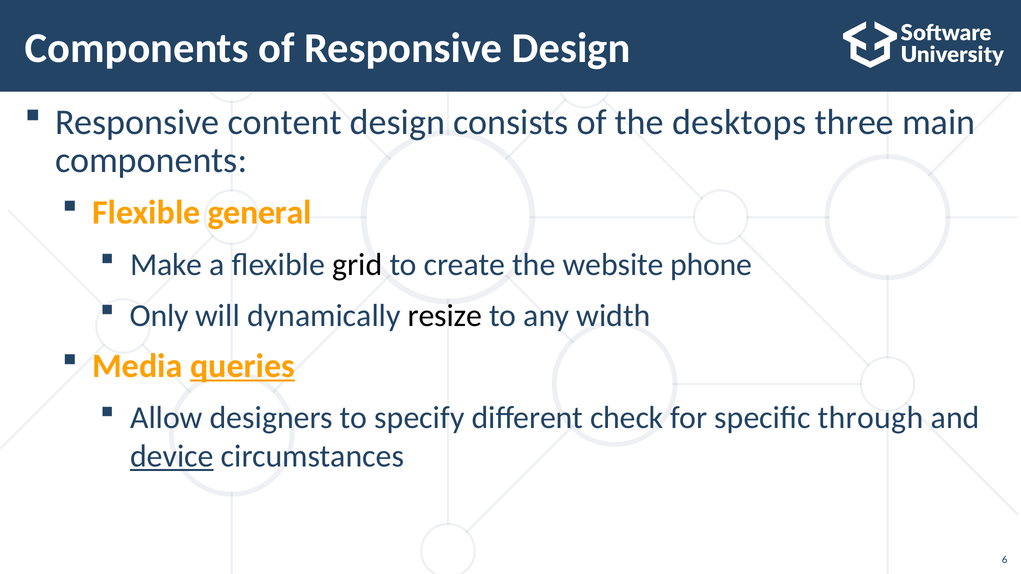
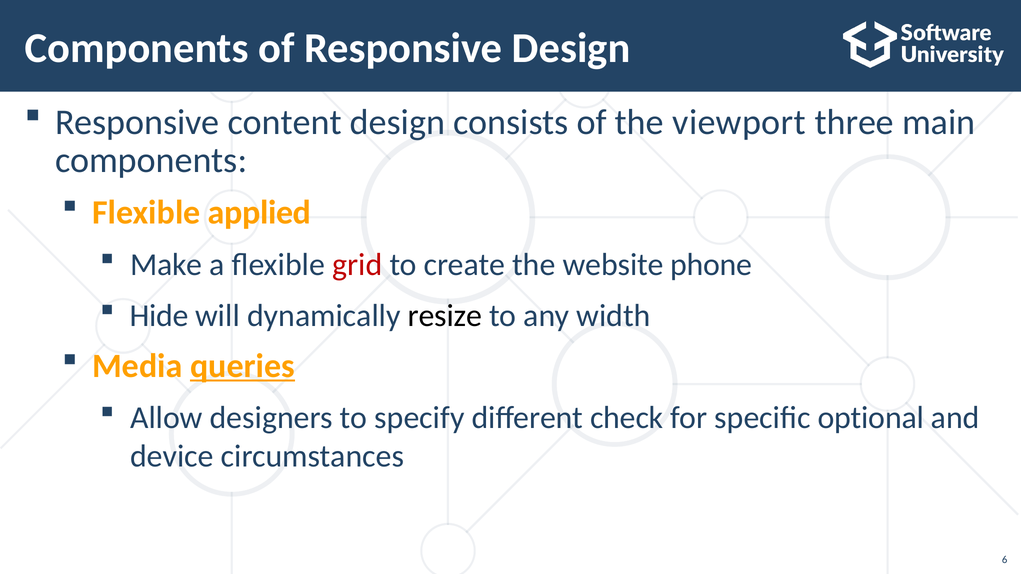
desktops: desktops -> viewport
general: general -> applied
grid colour: black -> red
Only: Only -> Hide
through: through -> optional
device underline: present -> none
